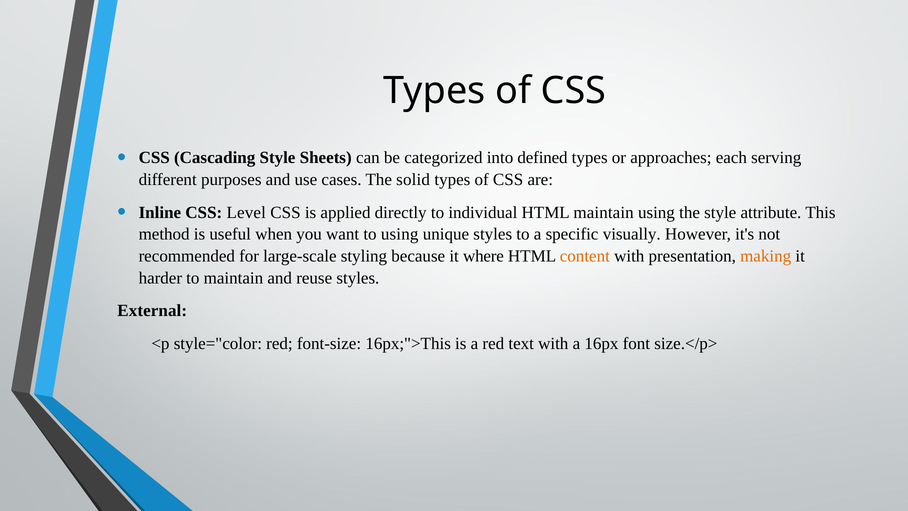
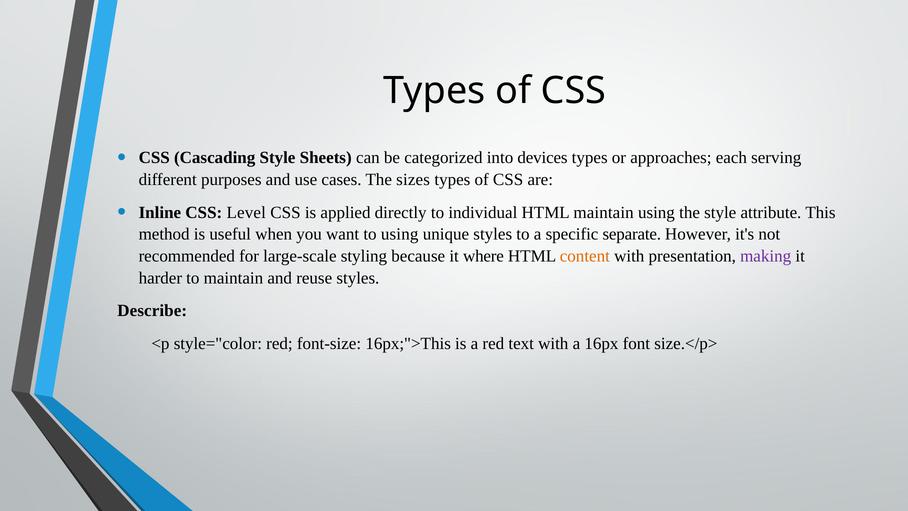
defined: defined -> devices
solid: solid -> sizes
visually: visually -> separate
making colour: orange -> purple
External: External -> Describe
